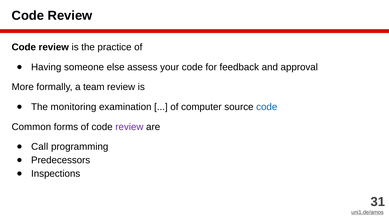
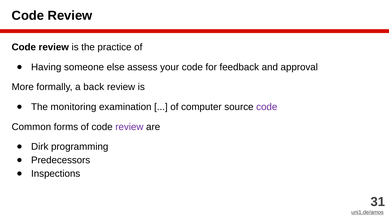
team: team -> back
code at (267, 107) colour: blue -> purple
Call: Call -> Dirk
